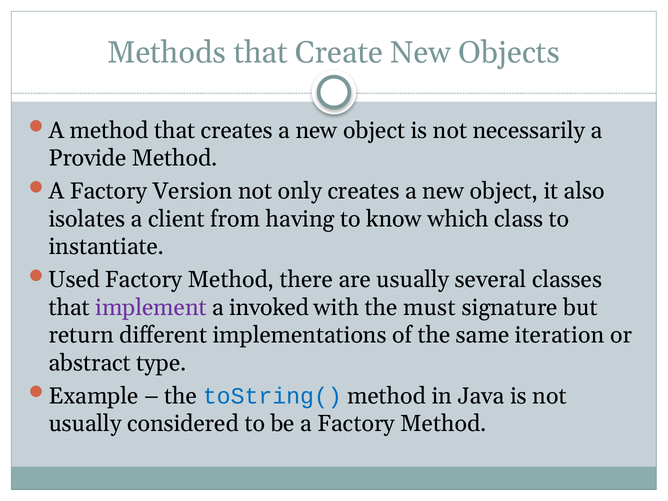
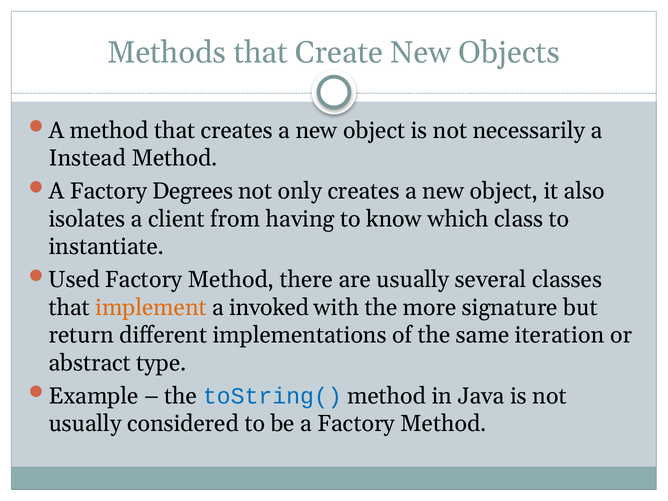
Provide: Provide -> Instead
Version: Version -> Degrees
implement colour: purple -> orange
must: must -> more
